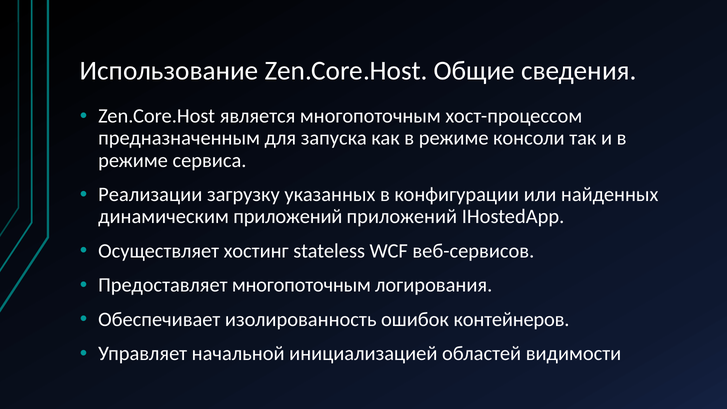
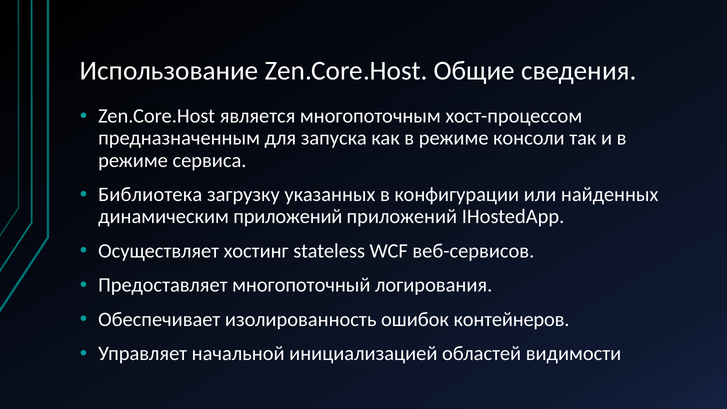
Реализации: Реализации -> Библиотека
Предоставляет многопоточным: многопоточным -> многопоточный
